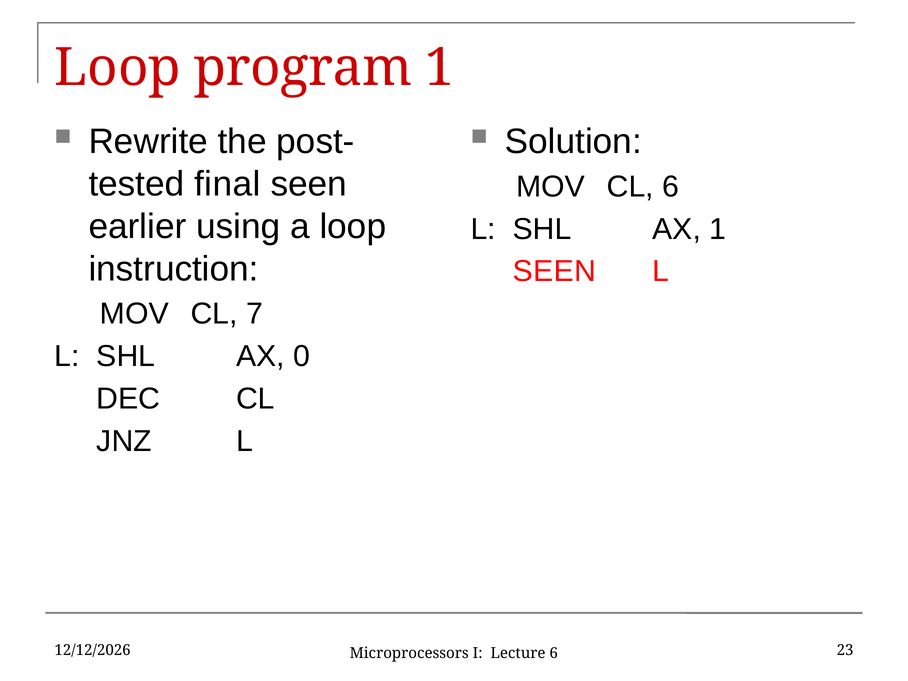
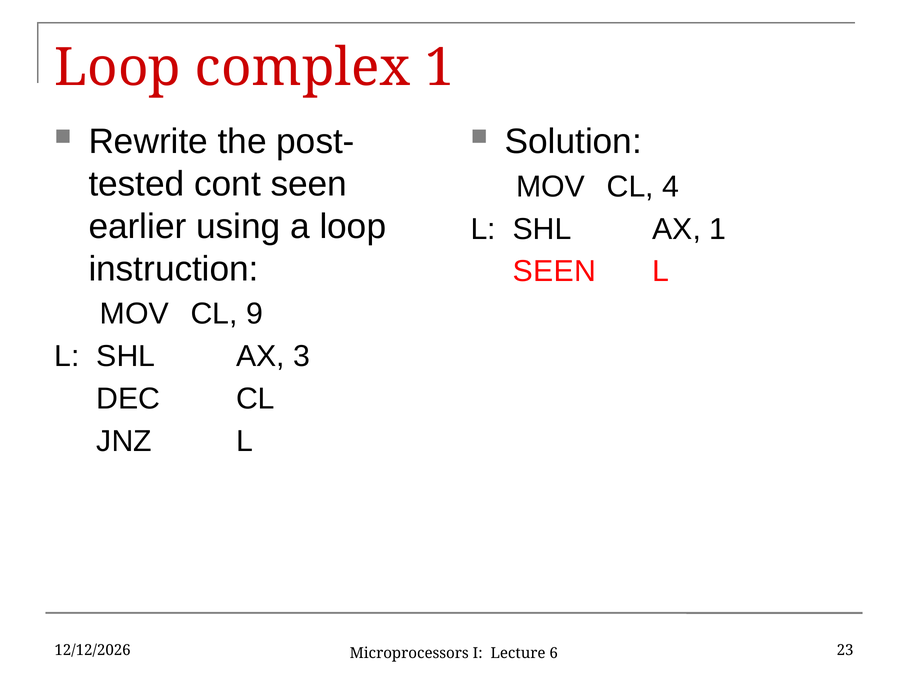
program: program -> complex
final: final -> cont
CL 6: 6 -> 4
7: 7 -> 9
0: 0 -> 3
